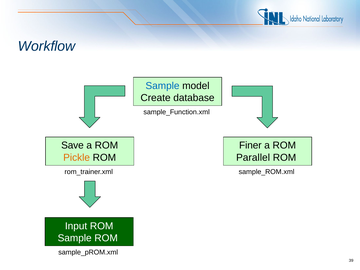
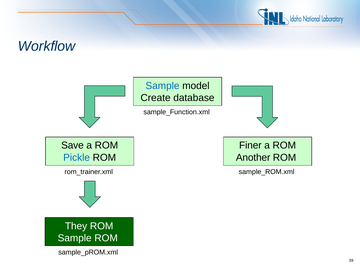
Pickle colour: orange -> blue
Parallel: Parallel -> Another
Input: Input -> They
